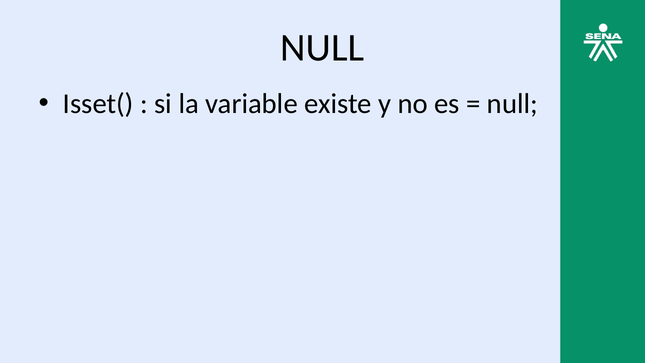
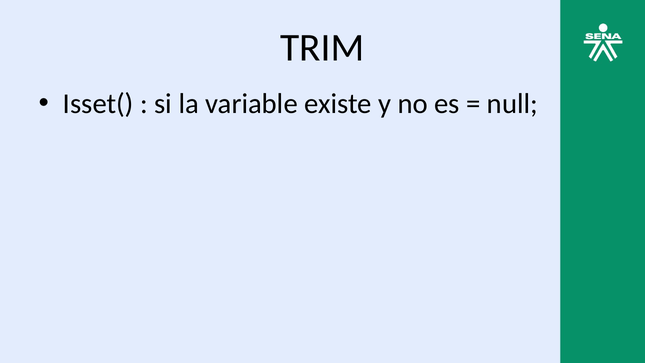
NULL at (322, 48): NULL -> TRIM
